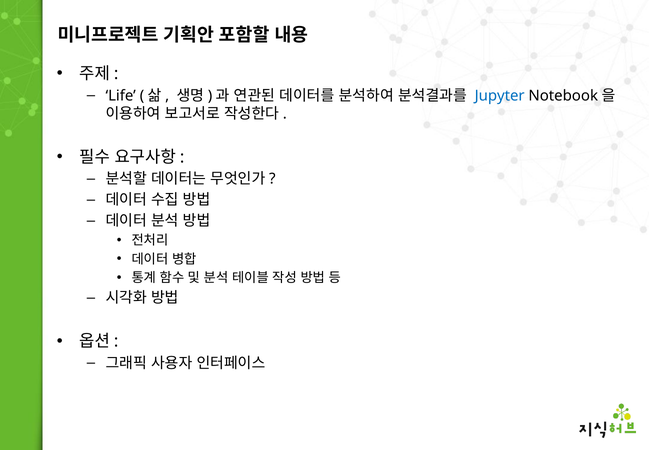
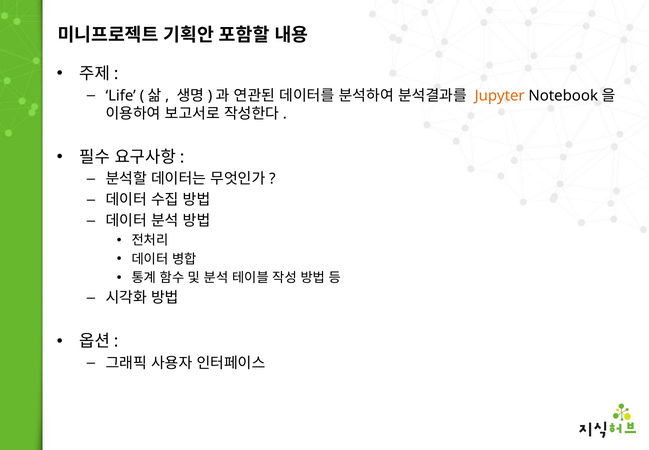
Jupyter colour: blue -> orange
